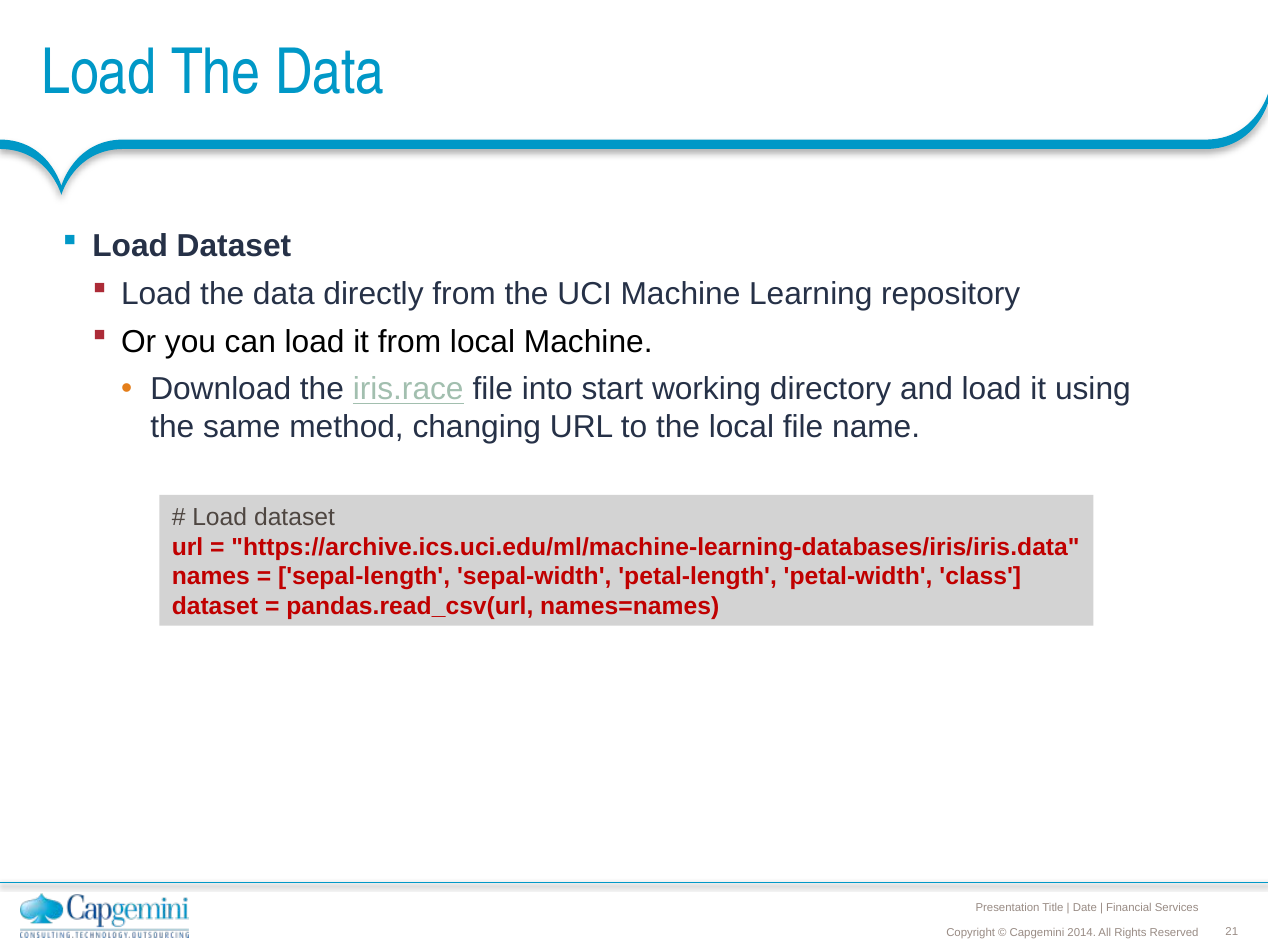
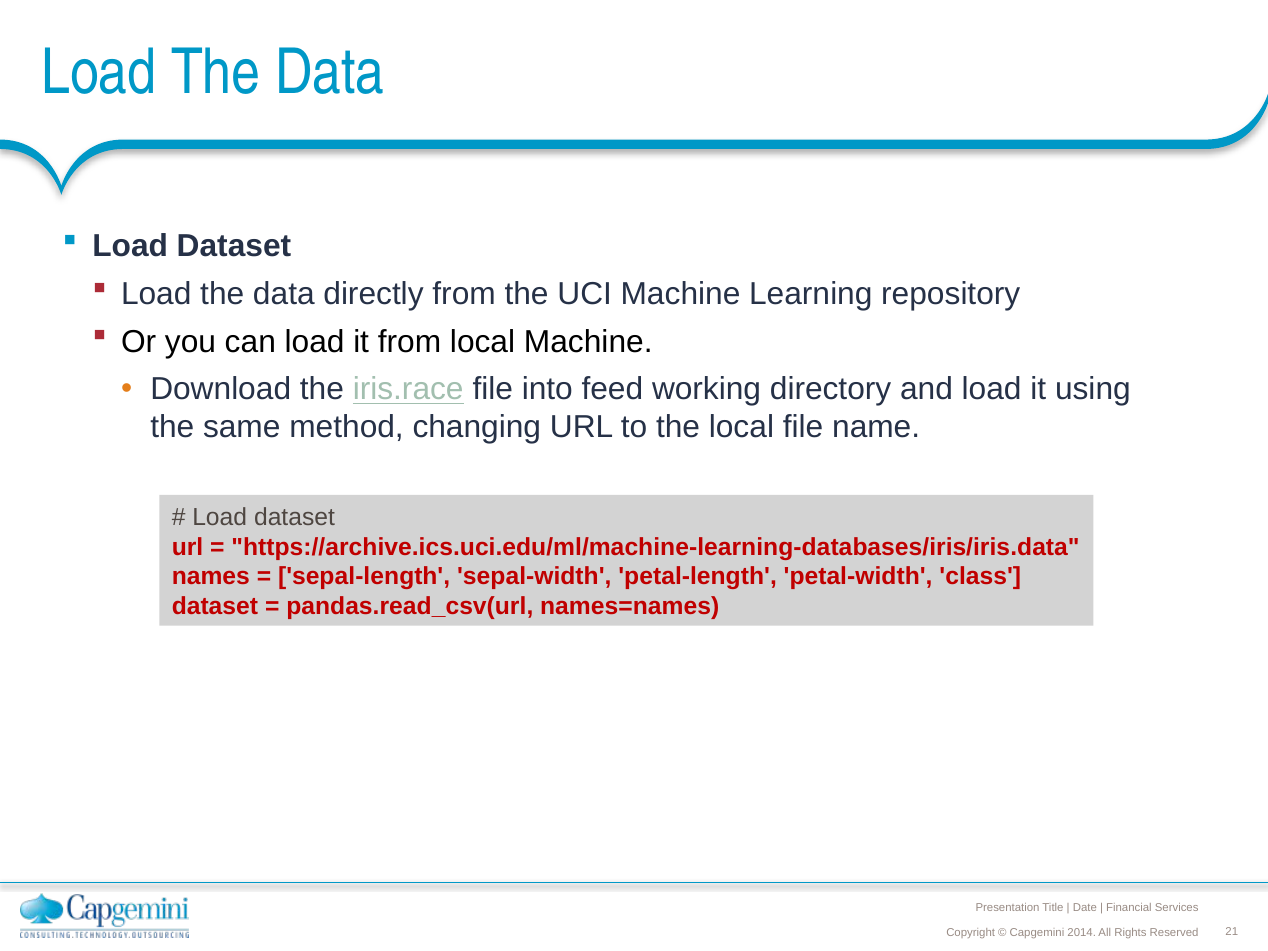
start: start -> feed
